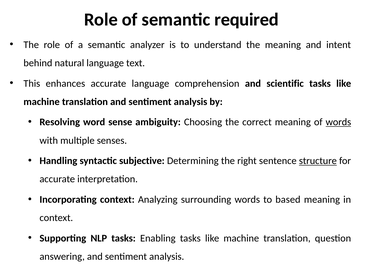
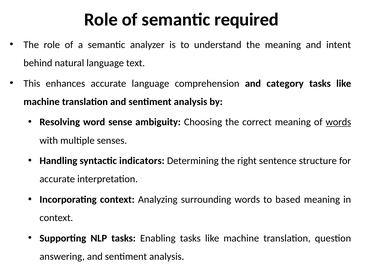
scientific: scientific -> category
subjective: subjective -> indicators
structure underline: present -> none
